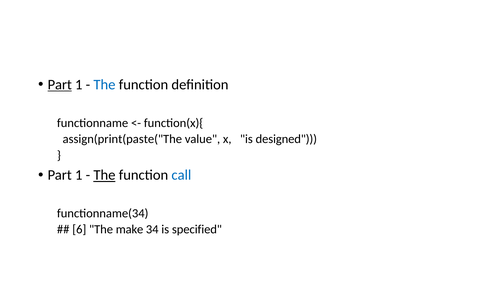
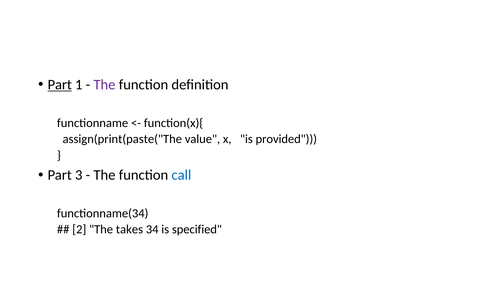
The at (104, 85) colour: blue -> purple
designed: designed -> provided
1 at (79, 175): 1 -> 3
The at (104, 175) underline: present -> none
6: 6 -> 2
make: make -> takes
